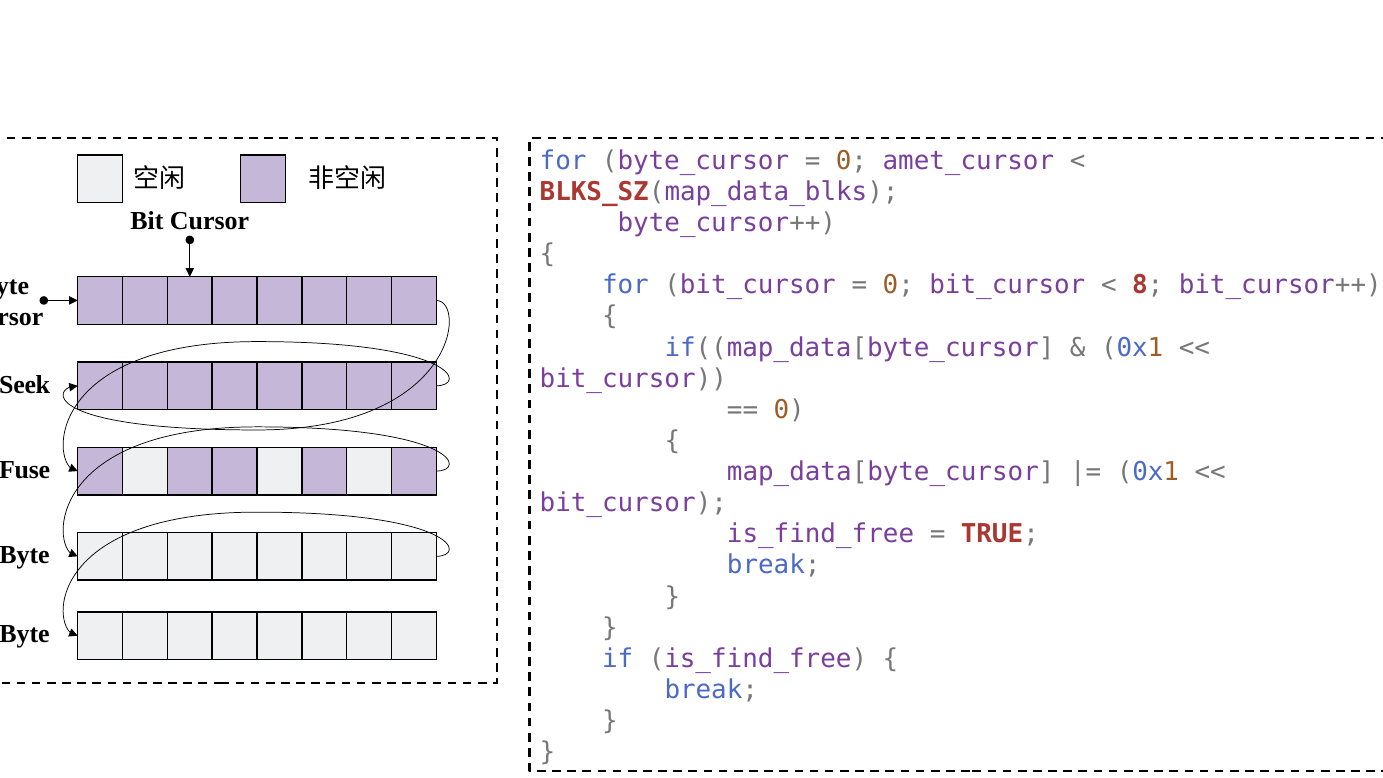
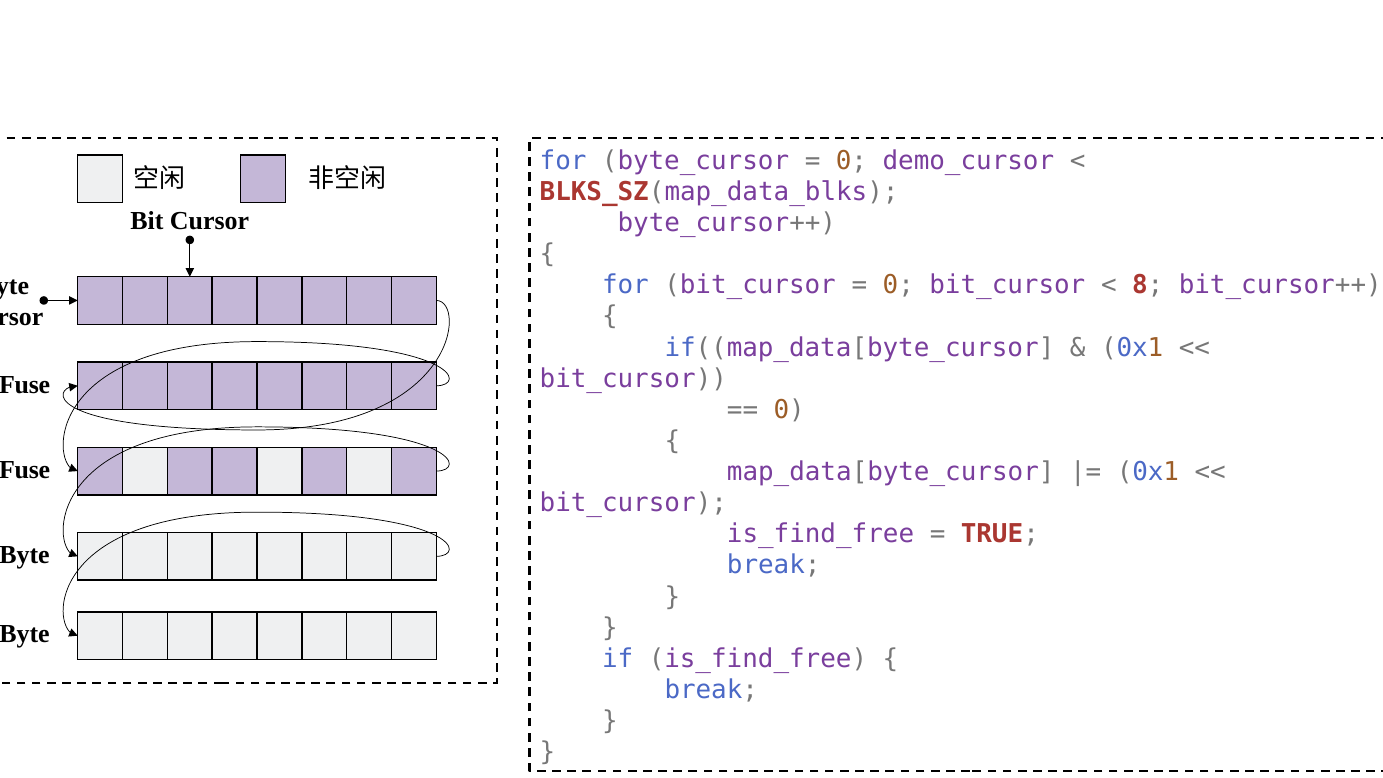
amet_cursor: amet_cursor -> demo_cursor
Seek at (25, 384): Seek -> Fuse
